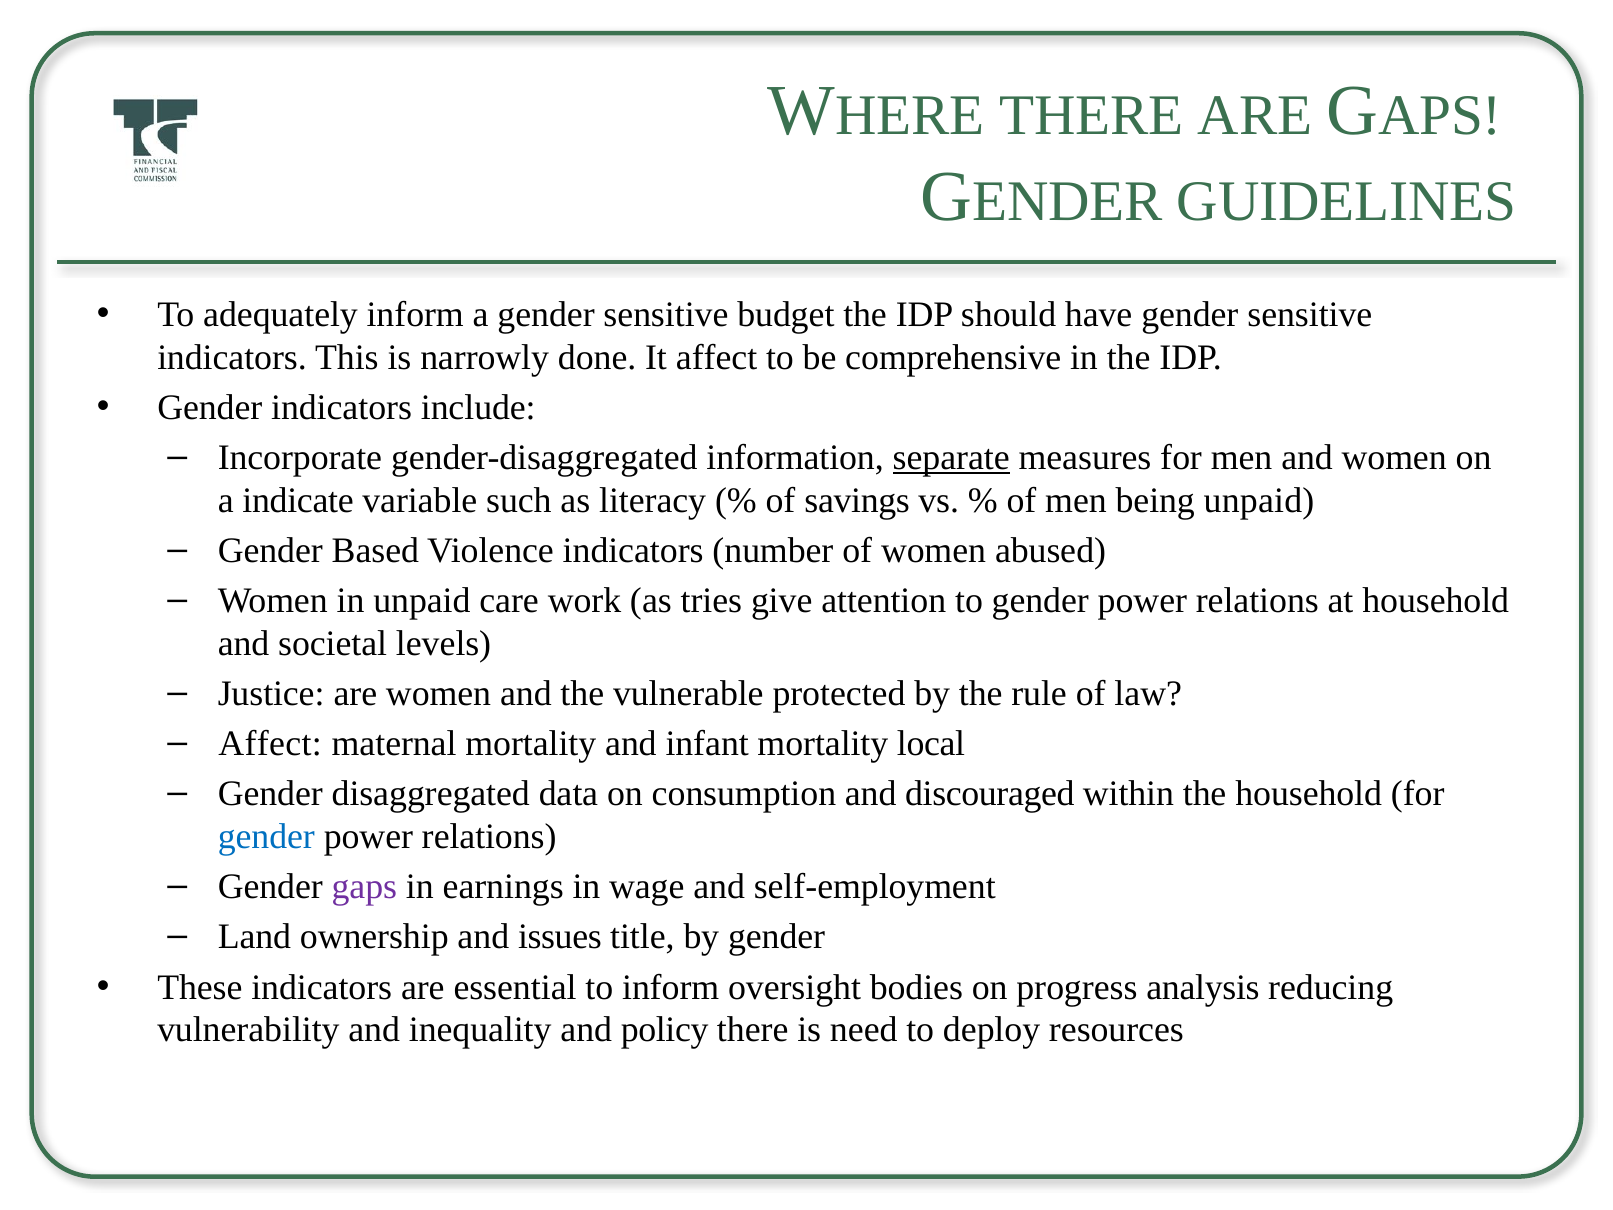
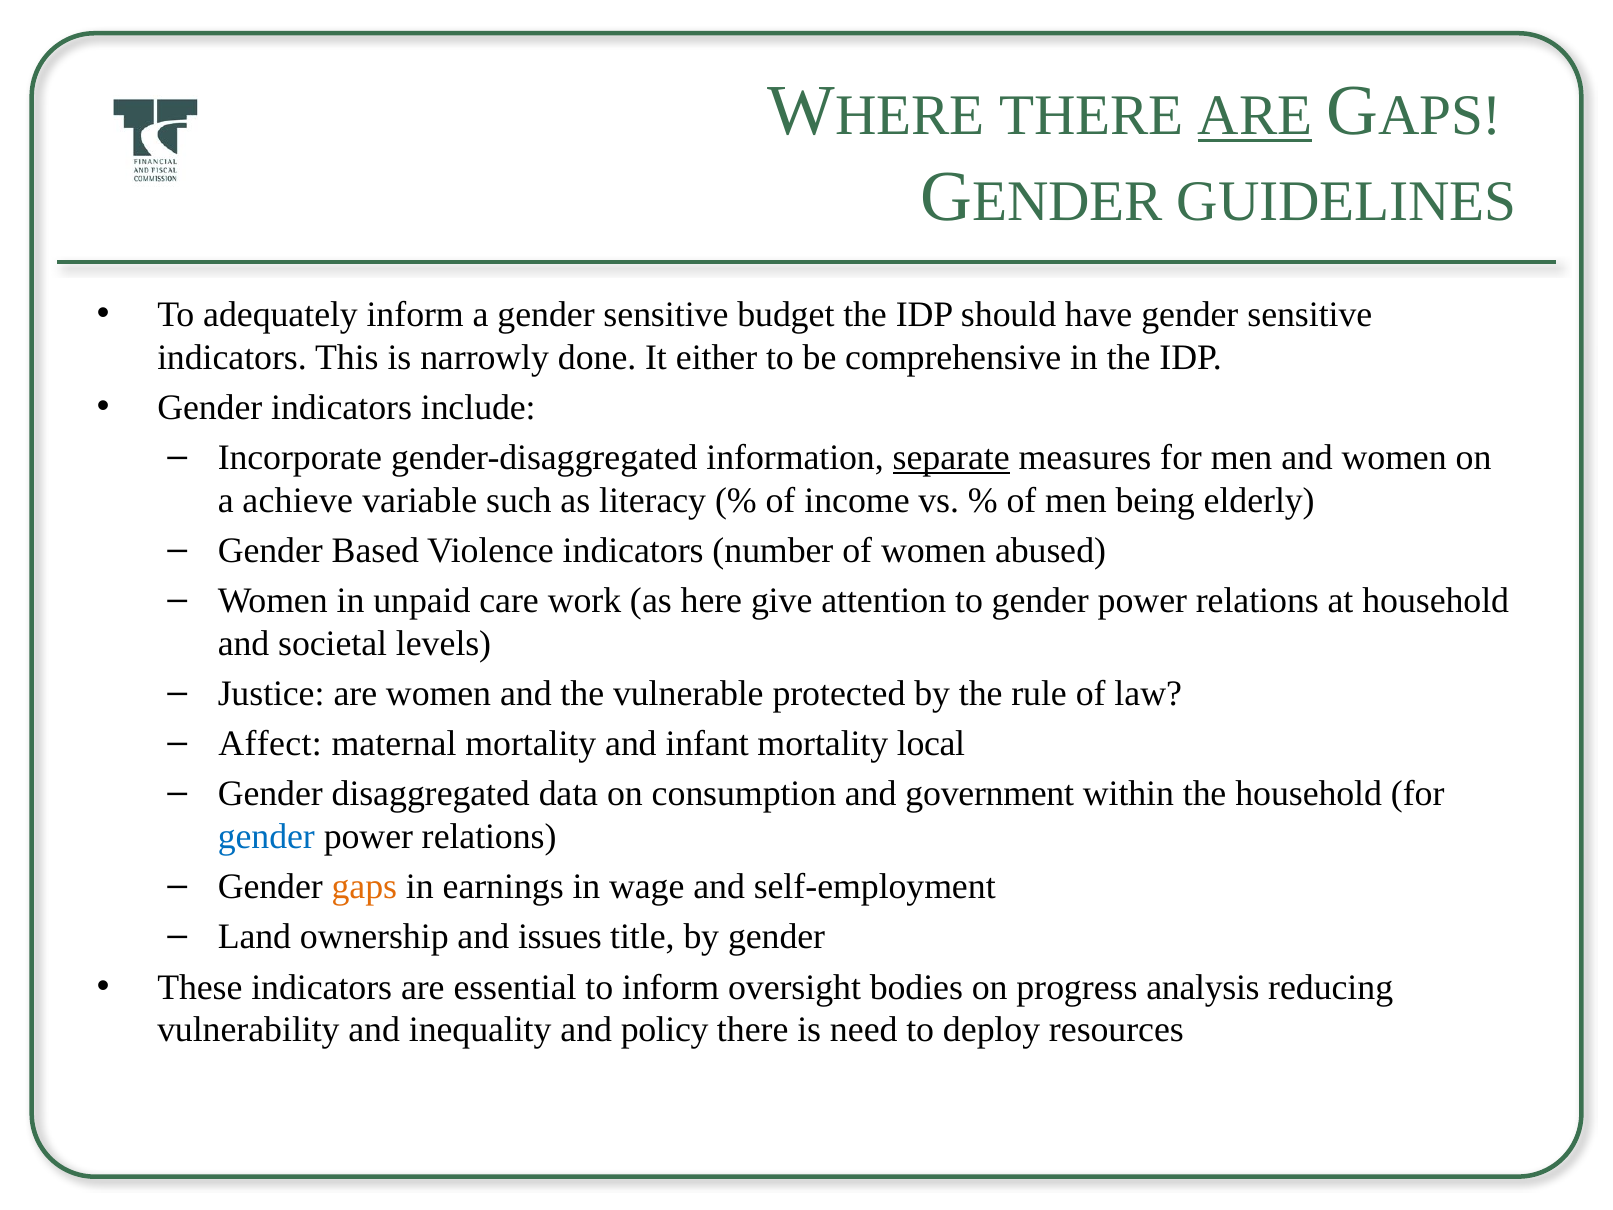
ARE at (1255, 116) underline: none -> present
It affect: affect -> either
indicate: indicate -> achieve
savings: savings -> income
being unpaid: unpaid -> elderly
as tries: tries -> here
discouraged: discouraged -> government
gaps colour: purple -> orange
